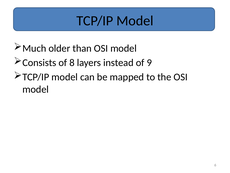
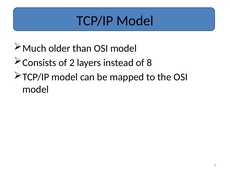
8: 8 -> 2
9: 9 -> 8
